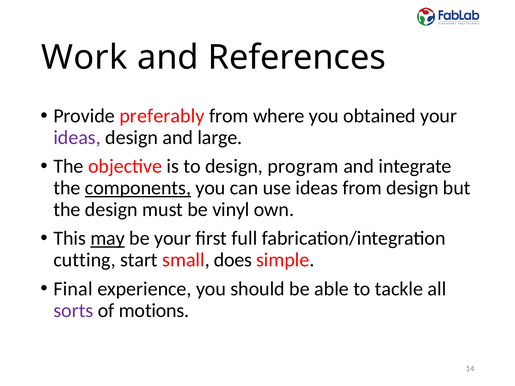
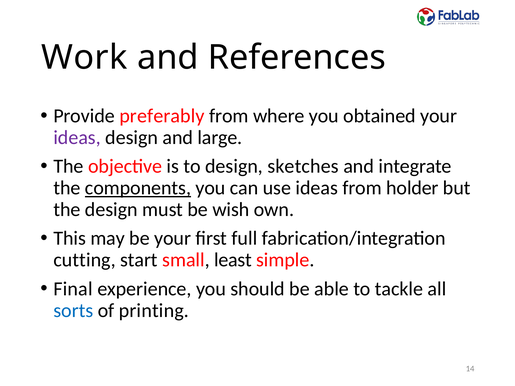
program: program -> sketches
from design: design -> holder
vinyl: vinyl -> wish
may underline: present -> none
does: does -> least
sorts colour: purple -> blue
motions: motions -> printing
